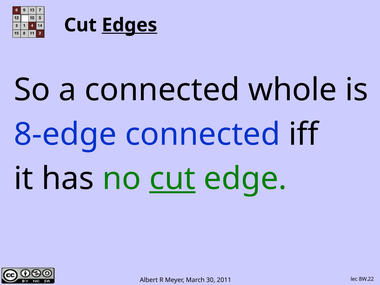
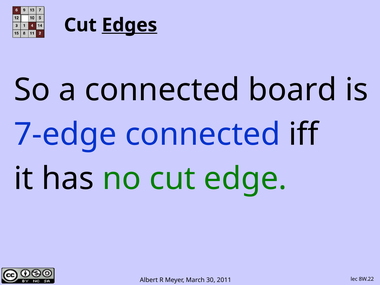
whole: whole -> board
8-edge: 8-edge -> 7-edge
cut at (172, 179) underline: present -> none
